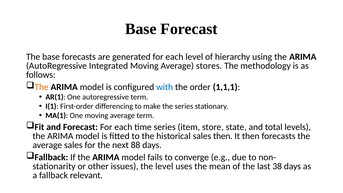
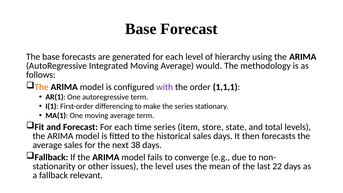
stores: stores -> would
with colour: blue -> purple
sales then: then -> days
88: 88 -> 38
38: 38 -> 22
